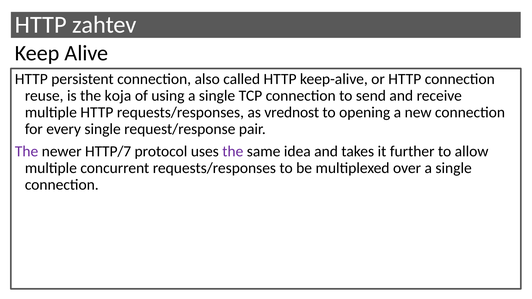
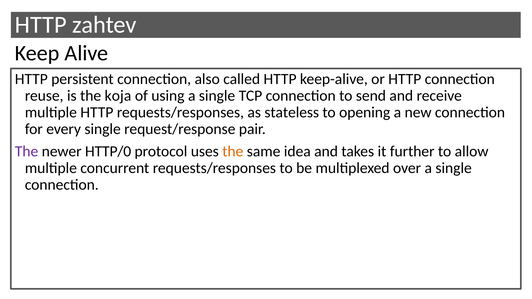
vrednost: vrednost -> stateless
HTTP/7: HTTP/7 -> HTTP/0
the at (233, 151) colour: purple -> orange
